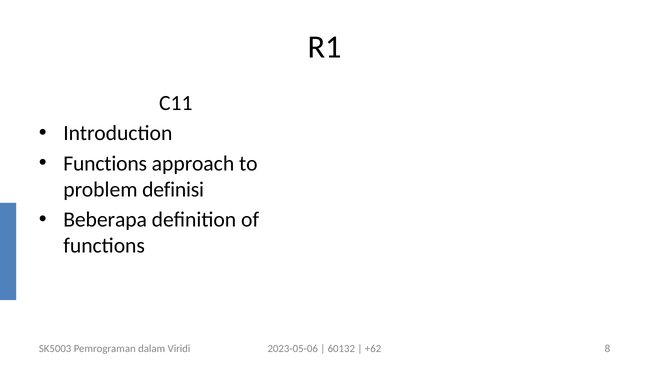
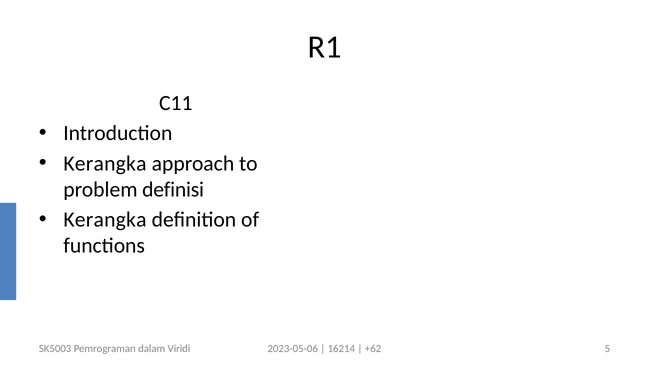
Functions at (105, 163): Functions -> Kerangka
Beberapa at (105, 220): Beberapa -> Kerangka
60132: 60132 -> 16214
8: 8 -> 5
